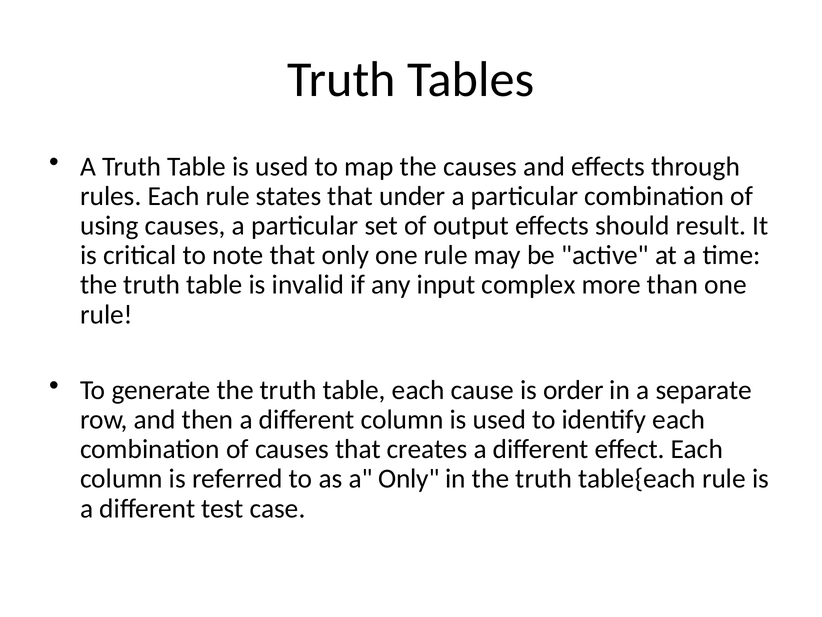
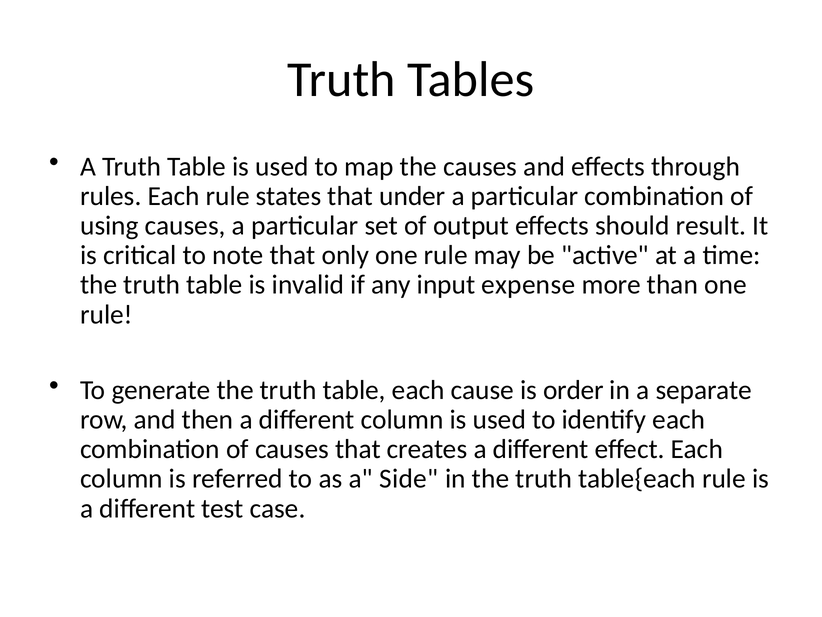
complex: complex -> expense
a Only: Only -> Side
